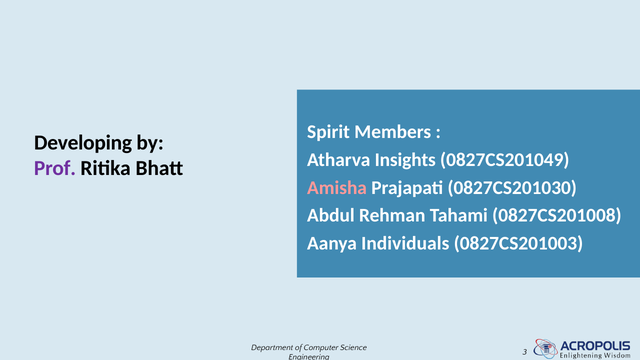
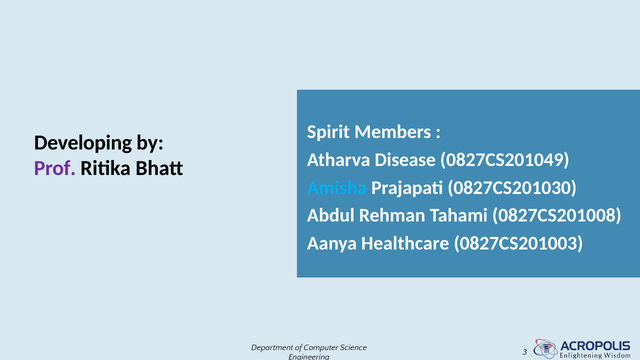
Insights: Insights -> Disease
Amisha colour: pink -> light blue
Individuals: Individuals -> Healthcare
